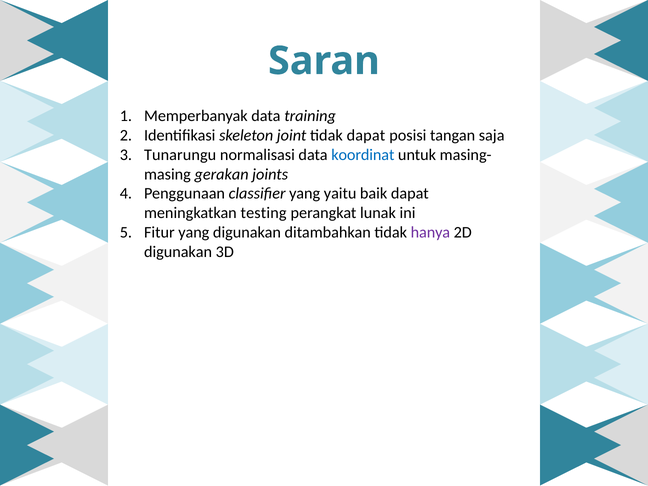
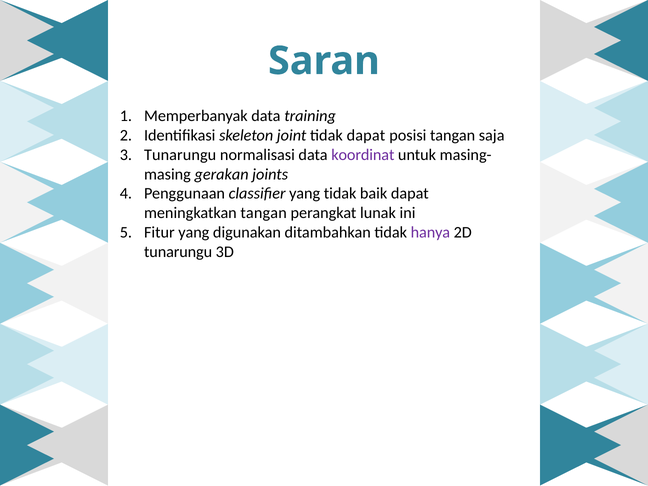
koordinat colour: blue -> purple
yang yaitu: yaitu -> tidak
meningkatkan testing: testing -> tangan
digunakan at (178, 252): digunakan -> tunarungu
